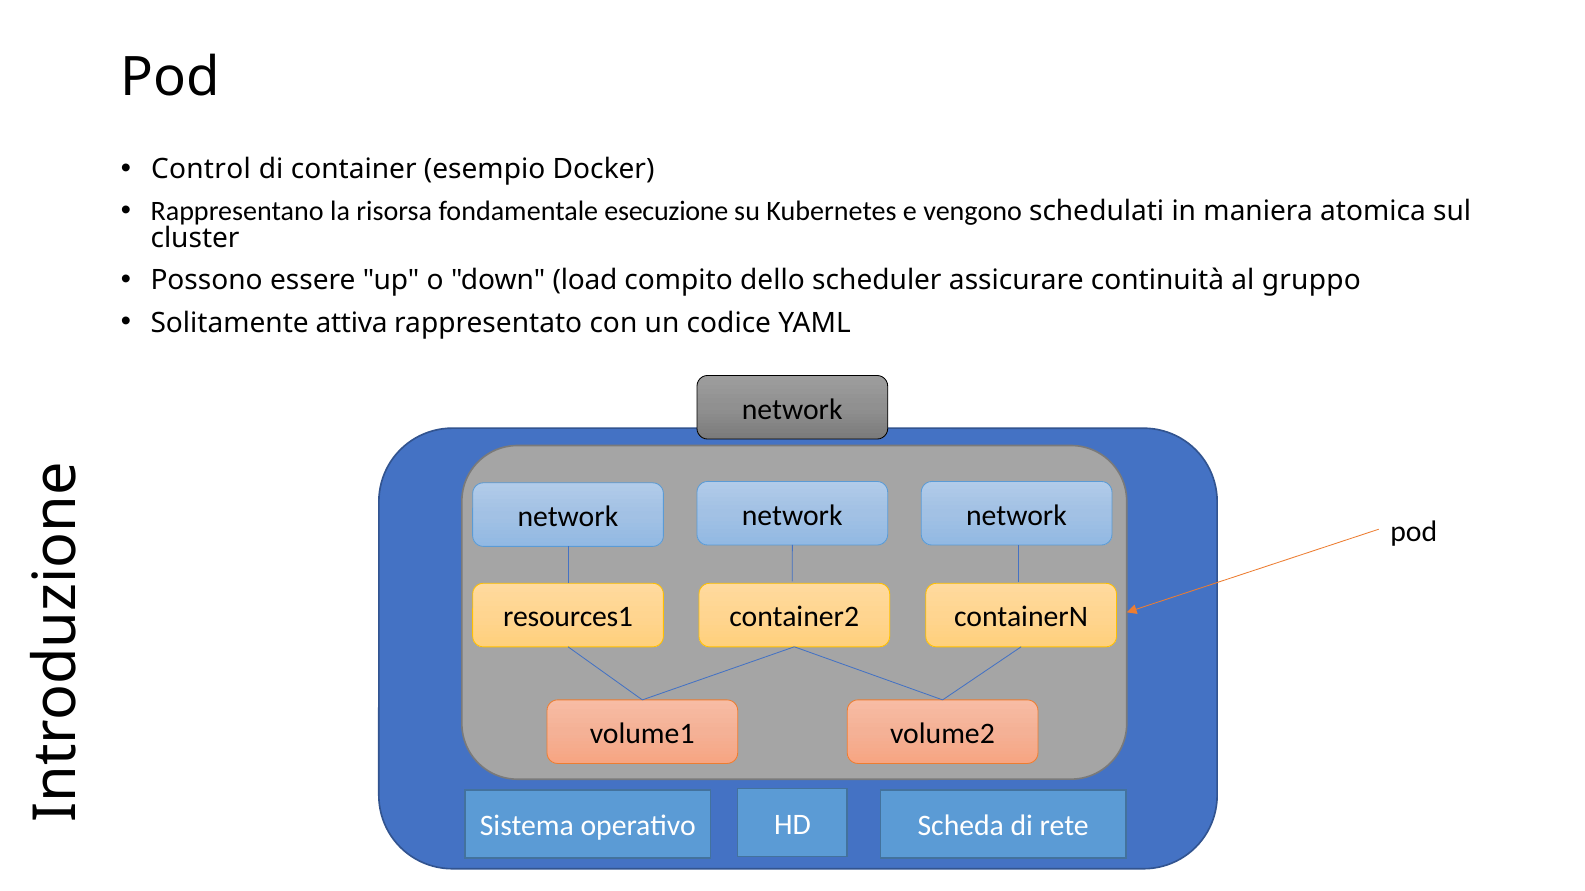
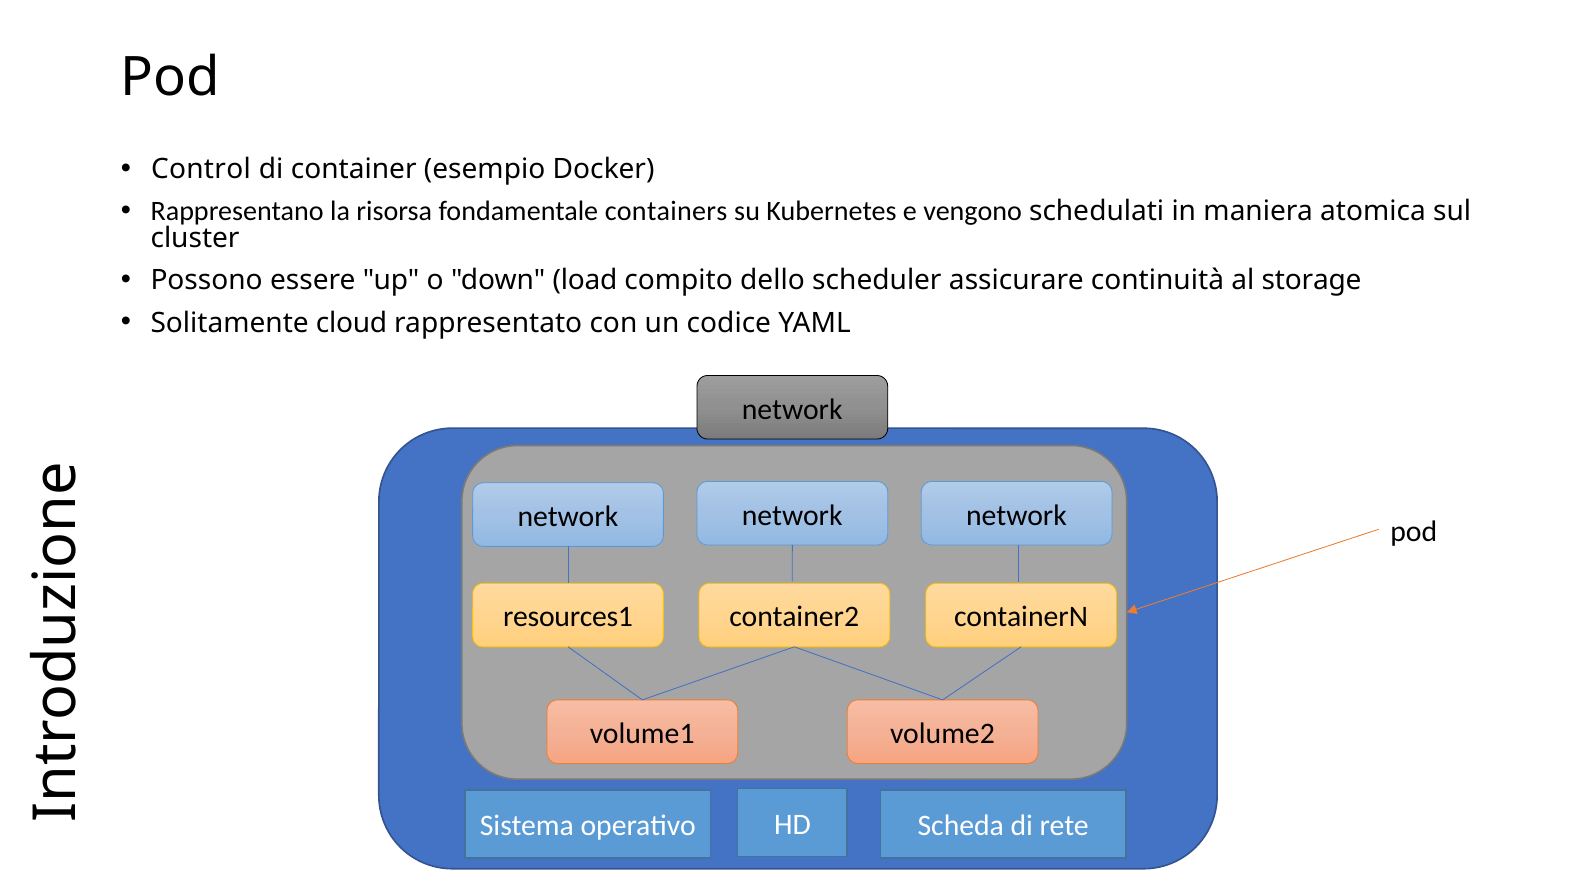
esecuzione: esecuzione -> containers
gruppo: gruppo -> storage
attiva: attiva -> cloud
